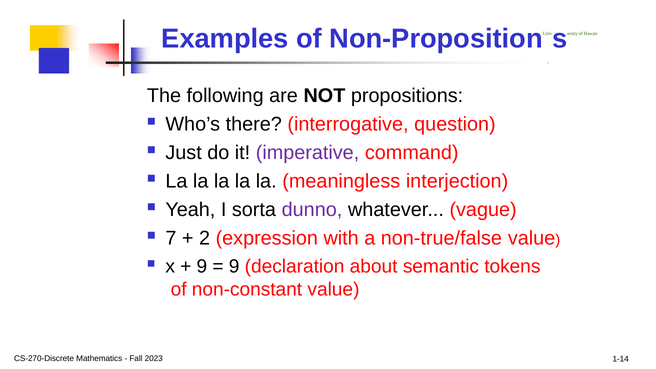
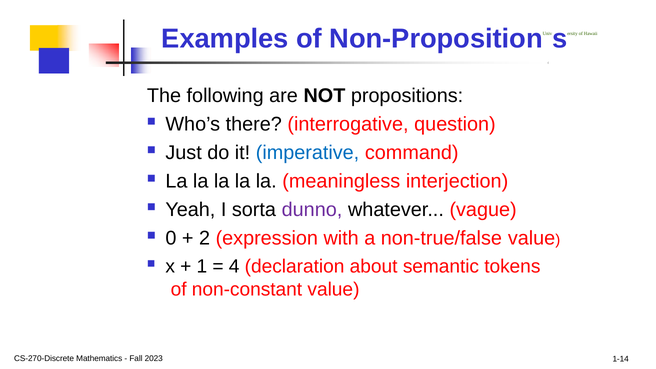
imperative colour: purple -> blue
7: 7 -> 0
9 at (202, 266): 9 -> 1
9 at (234, 266): 9 -> 4
